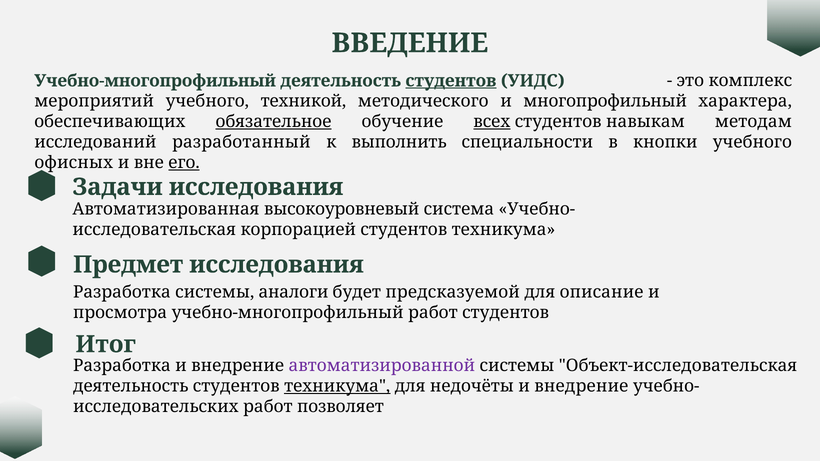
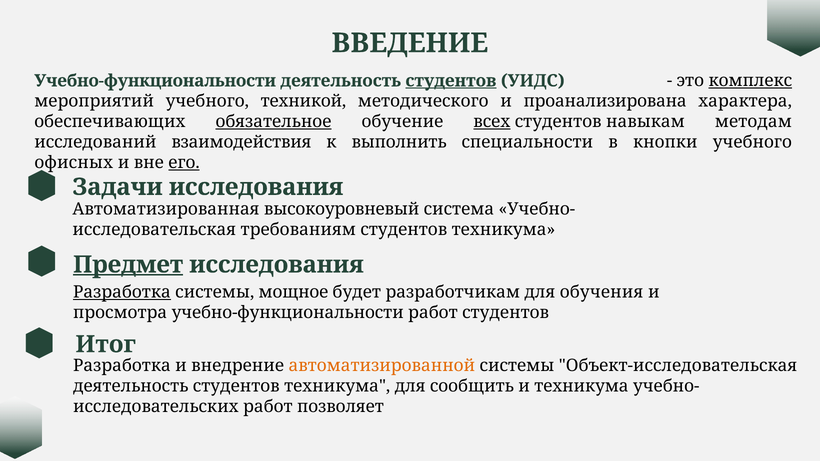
Учебно-многопрофильный at (155, 81): Учебно-многопрофильный -> Учебно-функциональности
комплекс underline: none -> present
многопрофильный: многопрофильный -> проанализирована
разработанный: разработанный -> взаимодействия
корпорацией: корпорацией -> требованиям
Предмет underline: none -> present
Разработка at (122, 292) underline: none -> present
аналоги: аналоги -> мощное
предсказуемой: предсказуемой -> разработчикам
описание: описание -> обучения
просмотра учебно-многопрофильный: учебно-многопрофильный -> учебно-функциональности
автоматизированной colour: purple -> orange
техникума at (337, 386) underline: present -> none
недочёты: недочёты -> сообщить
внедрение at (581, 386): внедрение -> техникума
